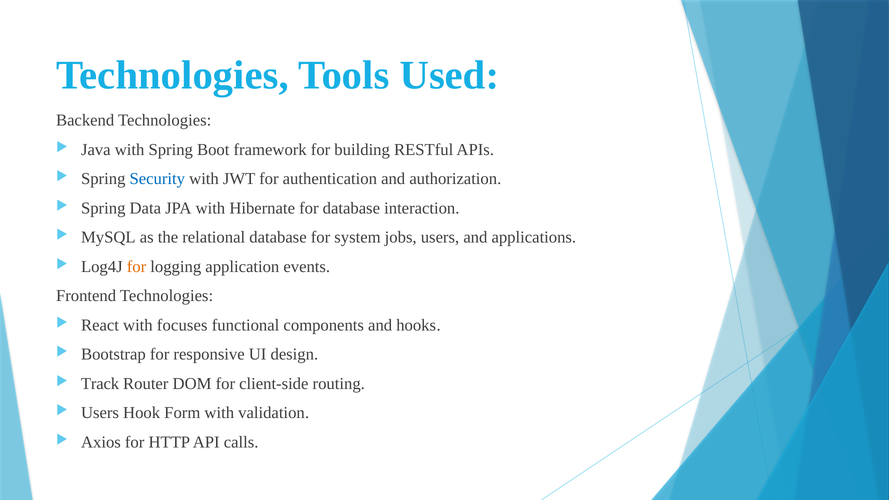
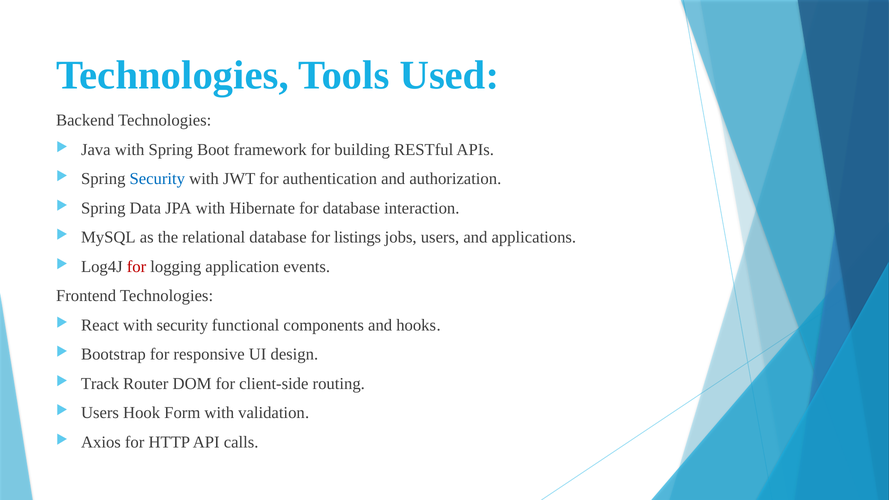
system: system -> listings
for at (137, 267) colour: orange -> red
with focuses: focuses -> security
